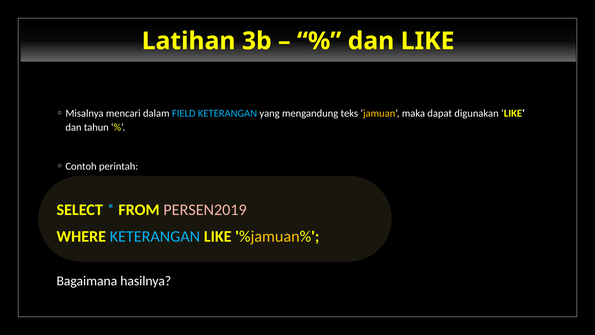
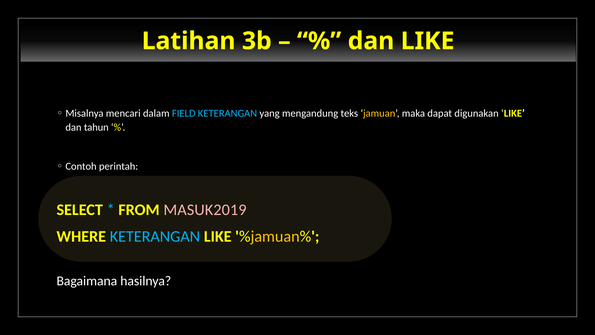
PERSEN2019: PERSEN2019 -> MASUK2019
